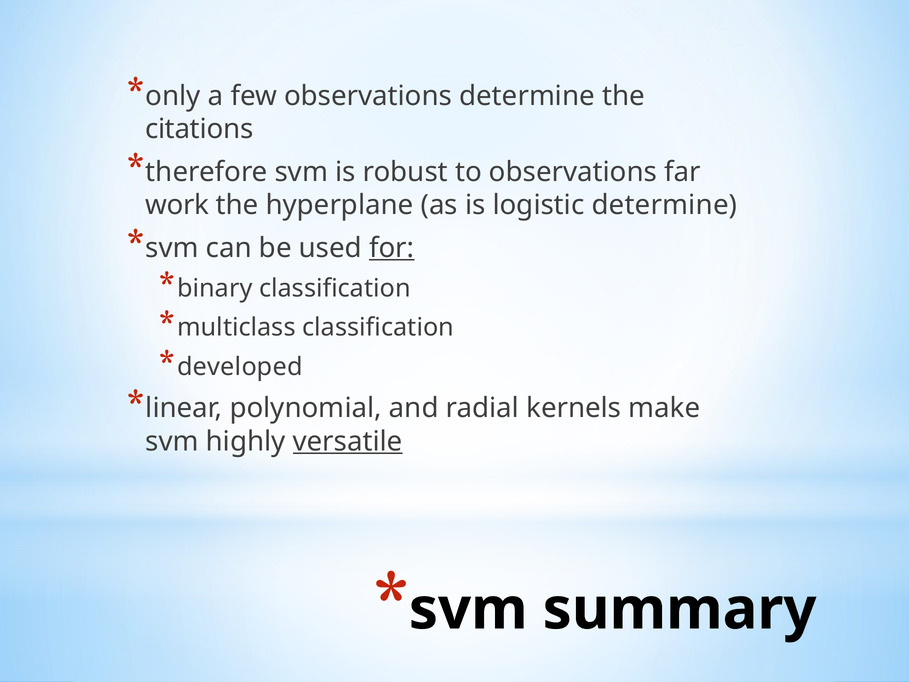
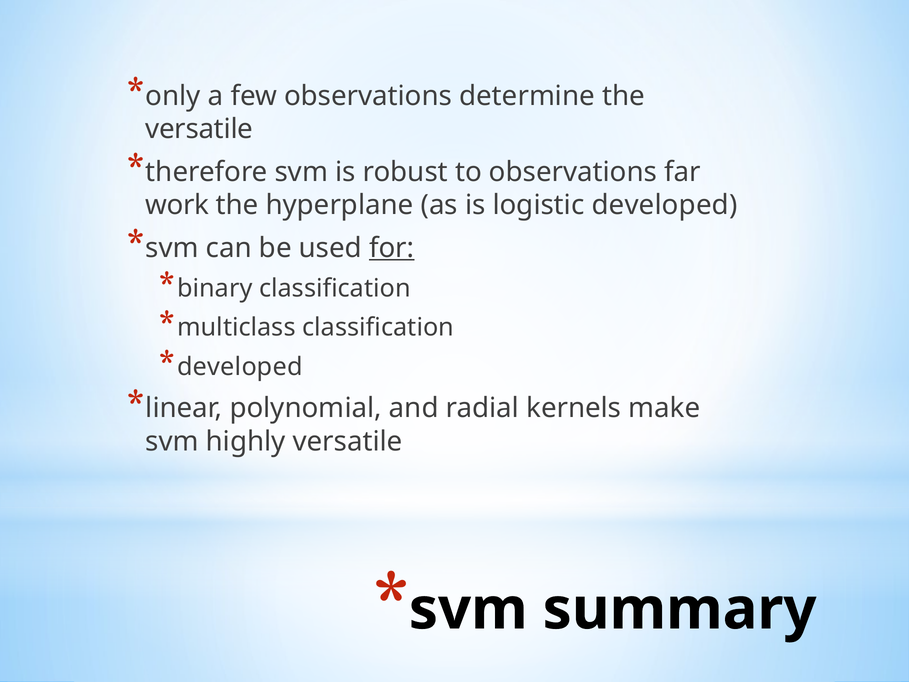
citations at (199, 129): citations -> versatile
logistic determine: determine -> developed
versatile at (348, 441) underline: present -> none
